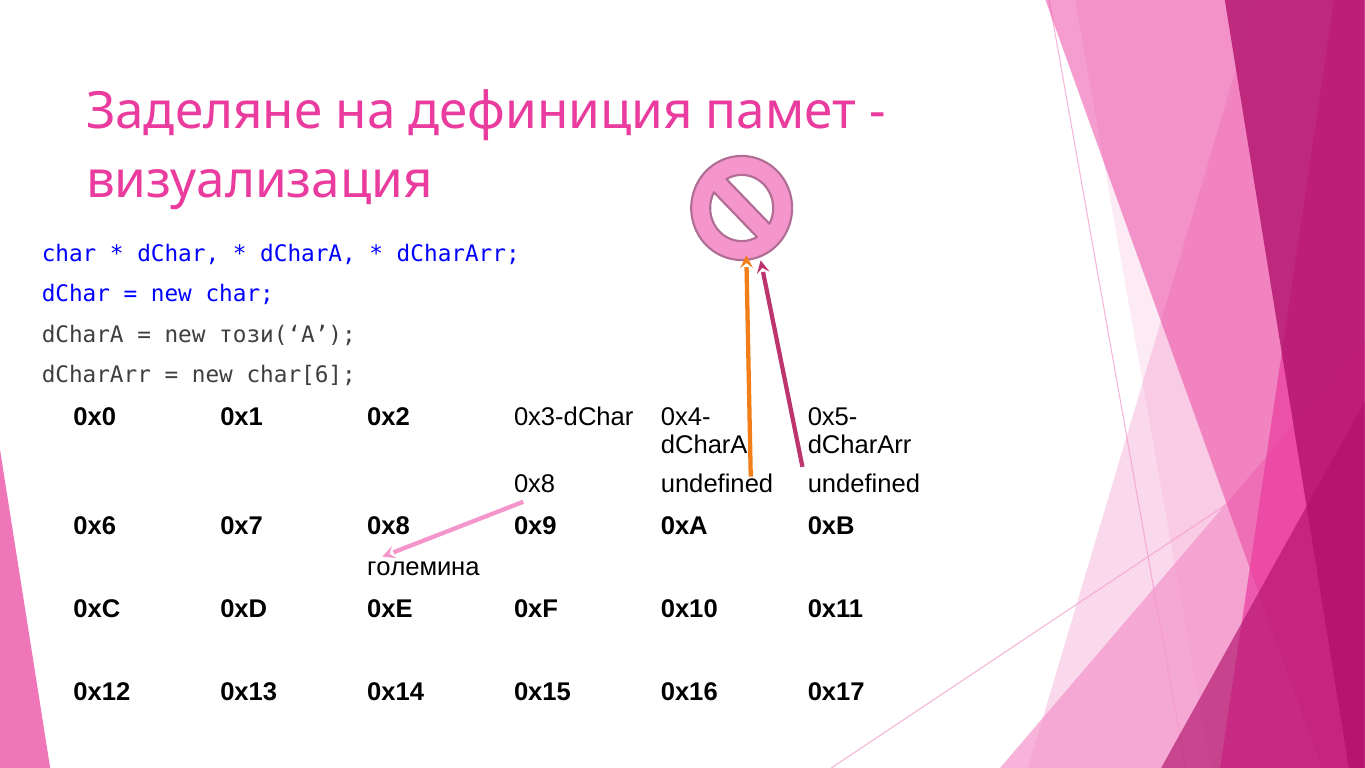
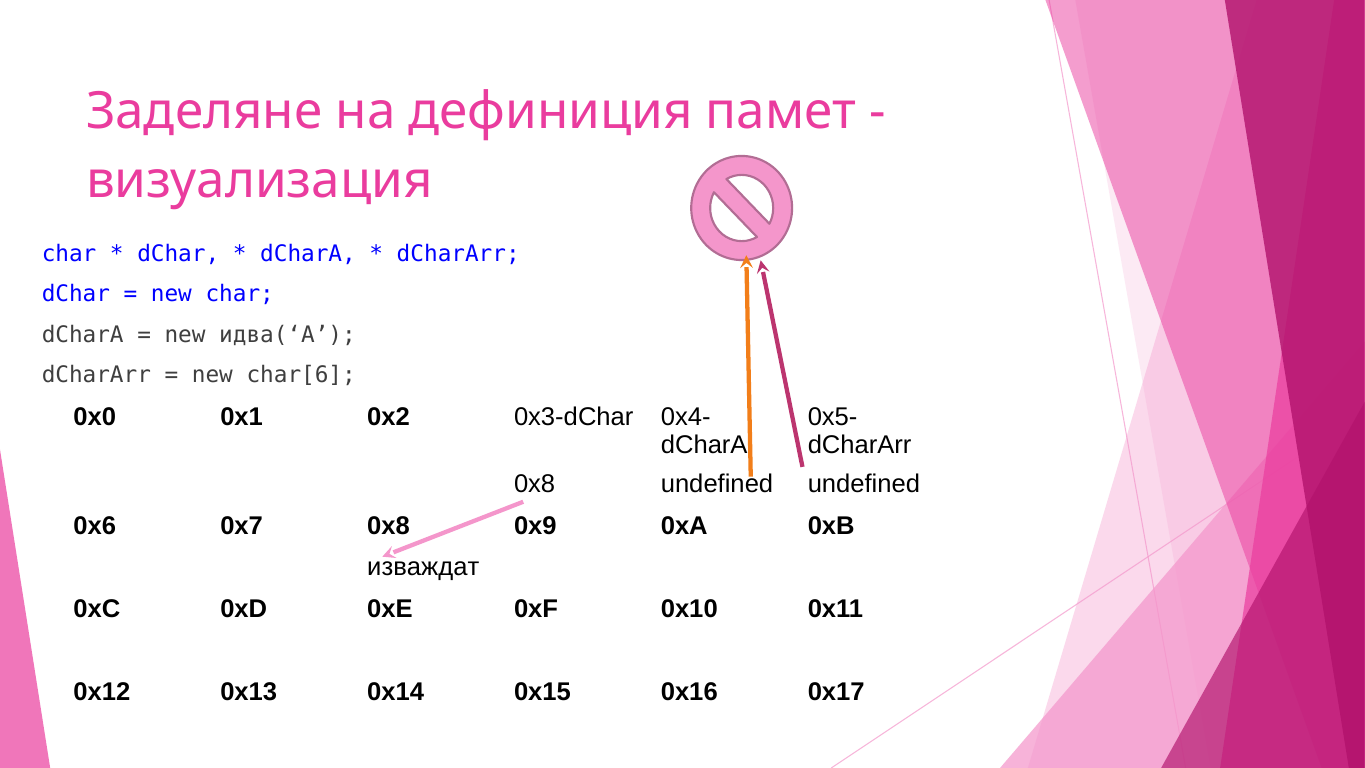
този(‘A: този(‘A -> идва(‘A
големина: големина -> изваждат
